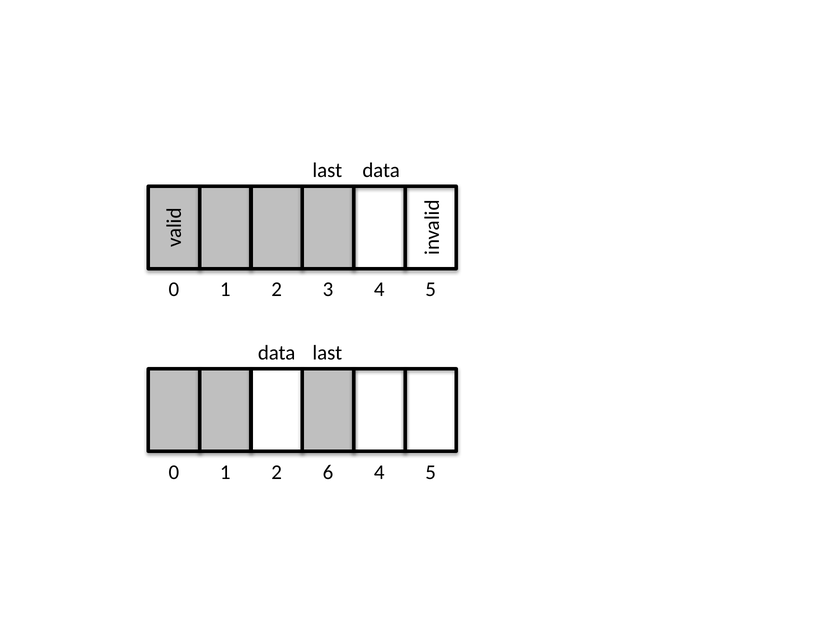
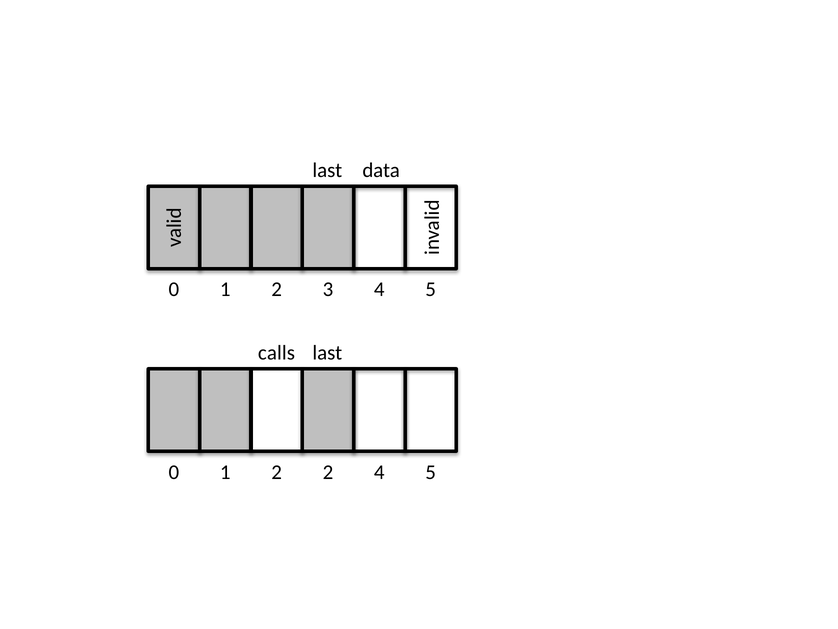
data at (277, 353): data -> calls
2 6: 6 -> 2
